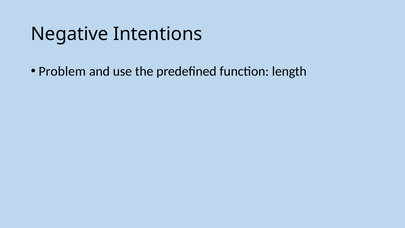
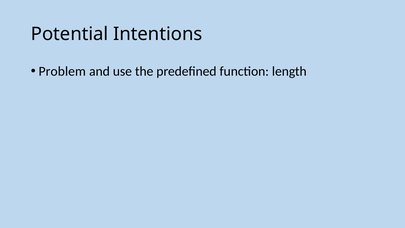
Negative: Negative -> Potential
